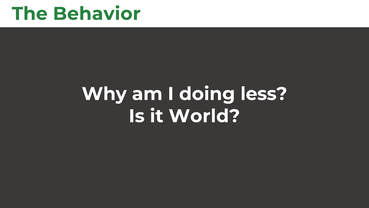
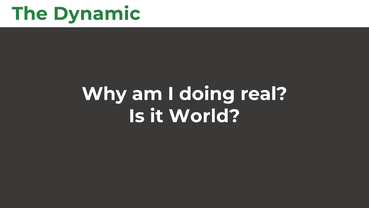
Behavior: Behavior -> Dynamic
less: less -> real
